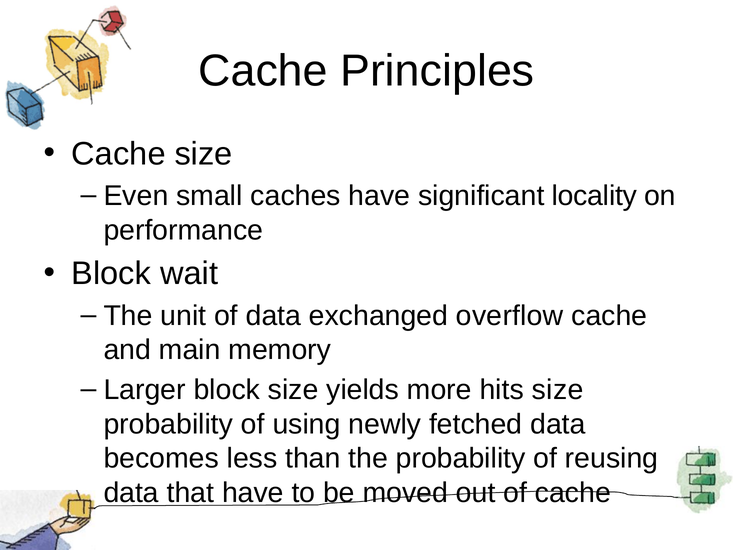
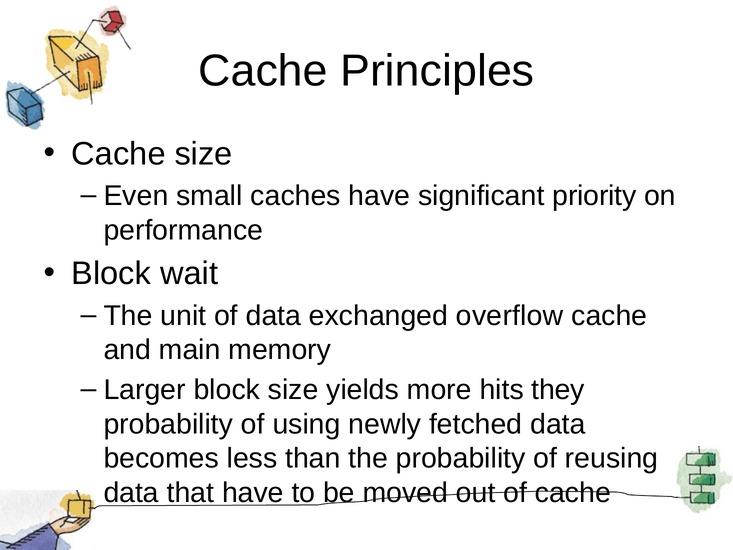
locality: locality -> priority
hits size: size -> they
